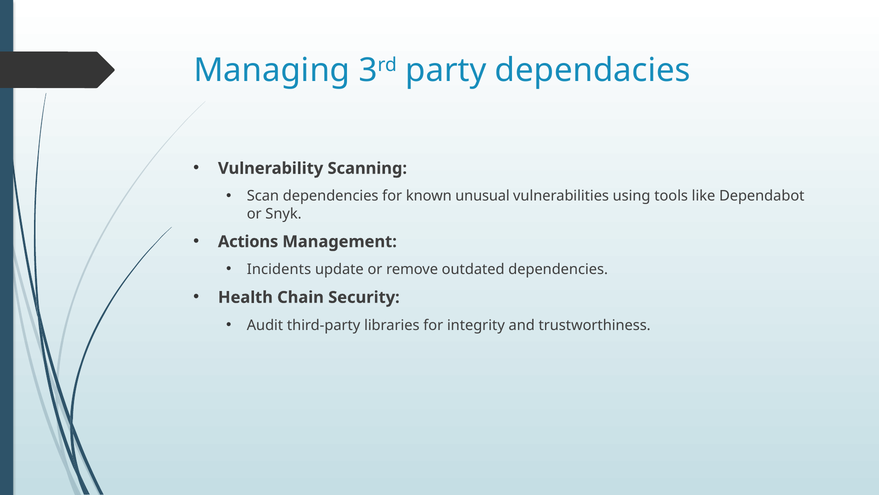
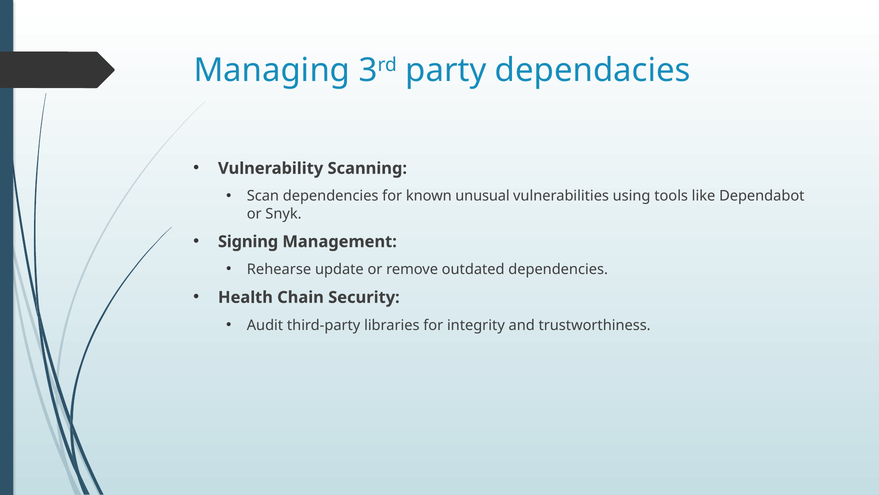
Actions: Actions -> Signing
Incidents: Incidents -> Rehearse
